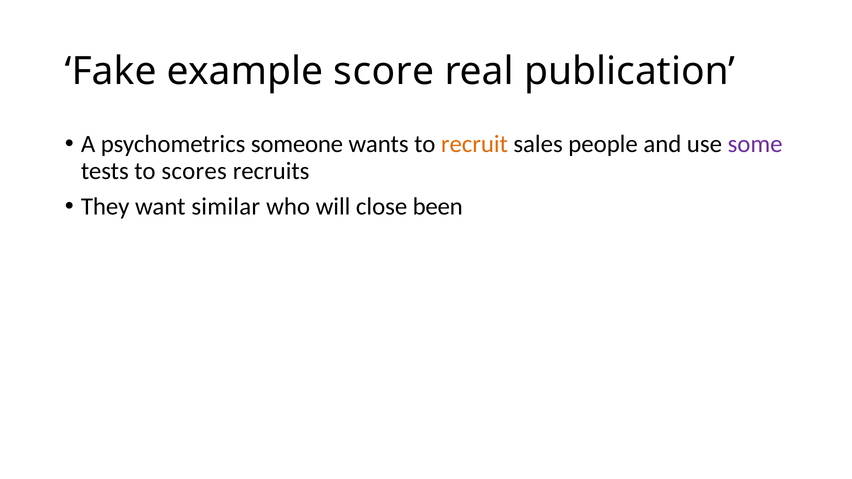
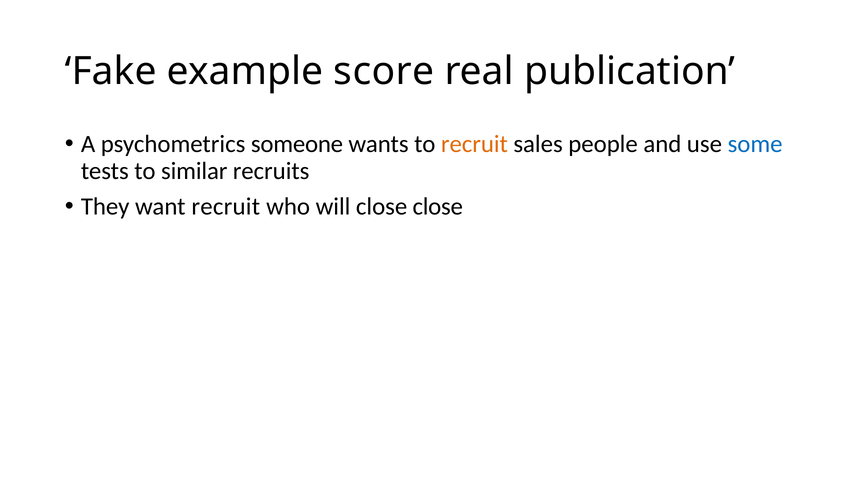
some colour: purple -> blue
scores: scores -> similar
want similar: similar -> recruit
close been: been -> close
